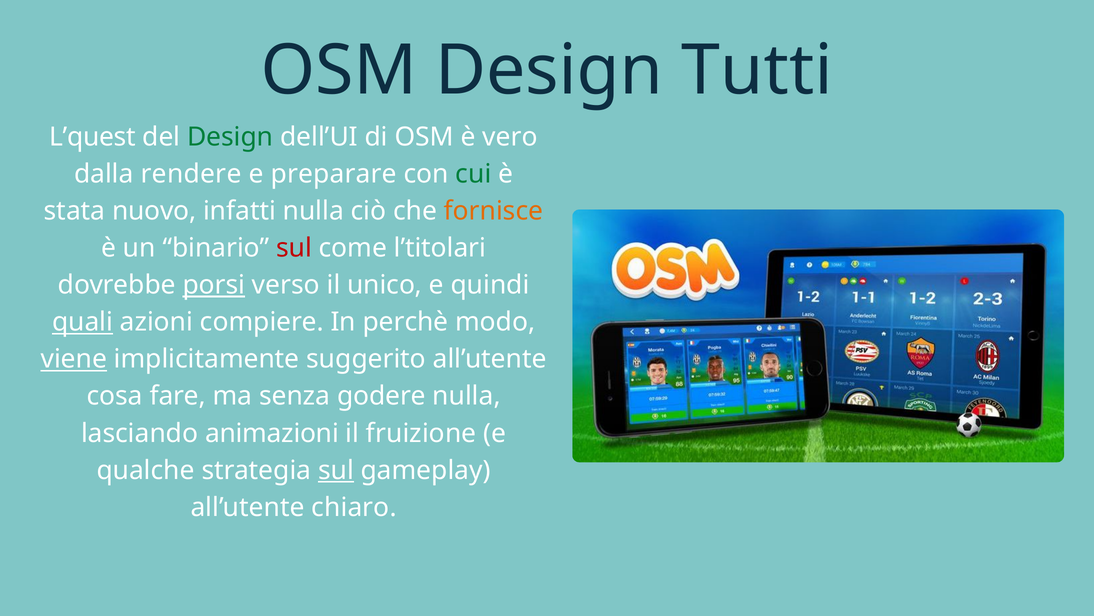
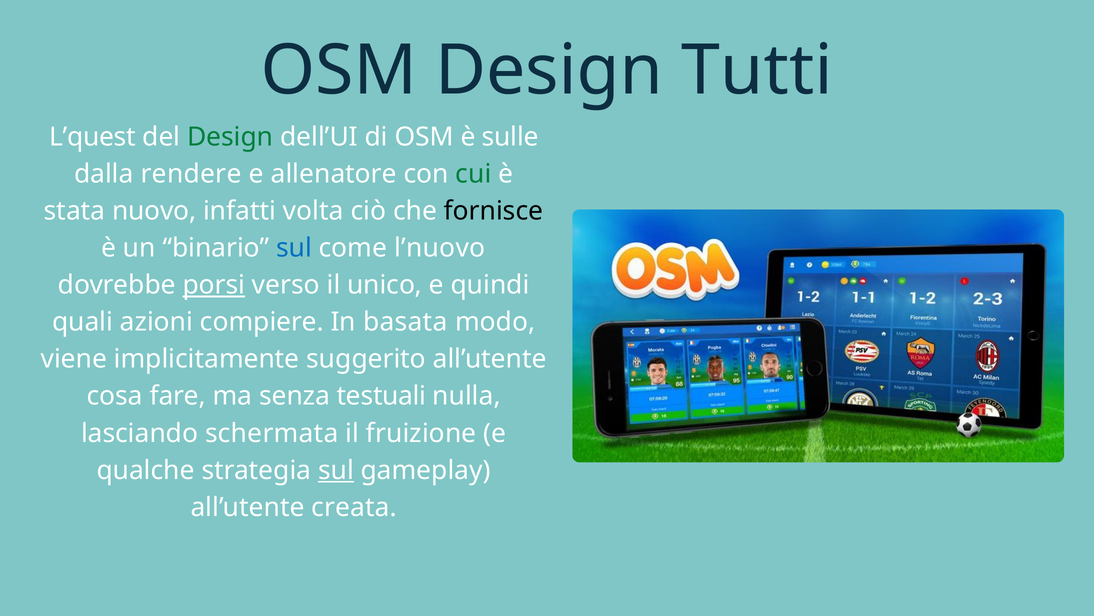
vero: vero -> sulle
preparare: preparare -> allenatore
infatti nulla: nulla -> volta
fornisce colour: orange -> black
sul at (294, 248) colour: red -> blue
l’titolari: l’titolari -> l’nuovo
quali underline: present -> none
perchè: perchè -> basata
viene underline: present -> none
godere: godere -> testuali
animazioni: animazioni -> schermata
chiaro: chiaro -> creata
